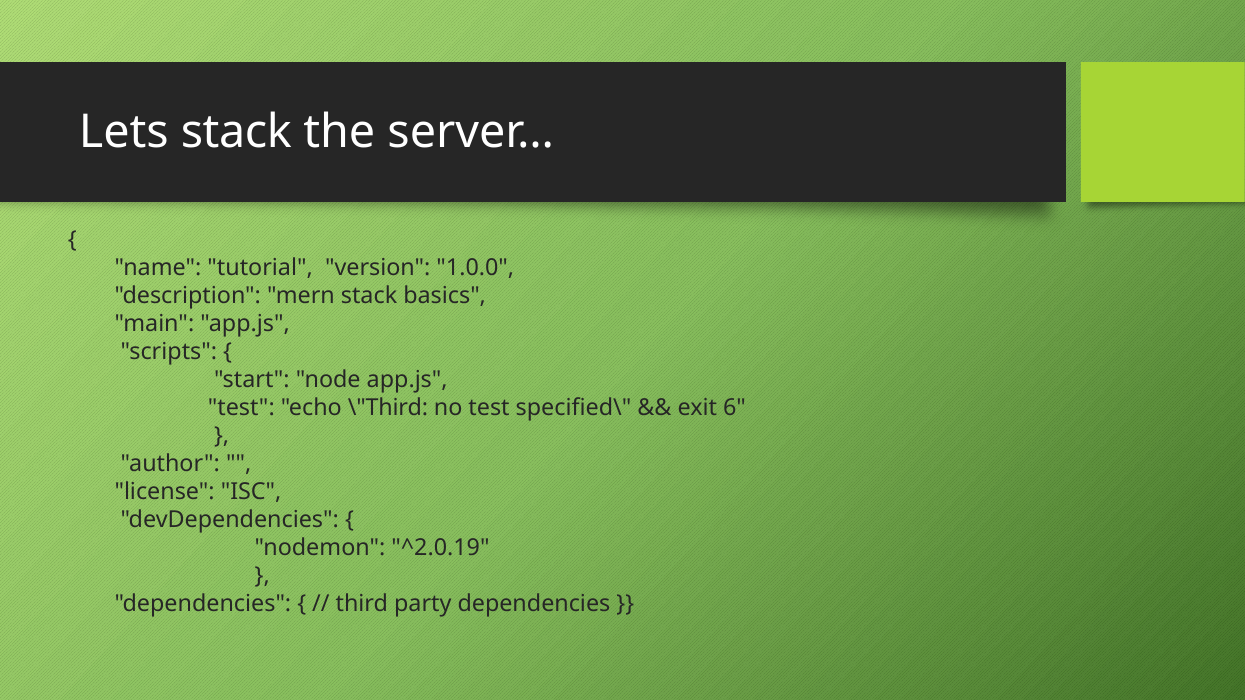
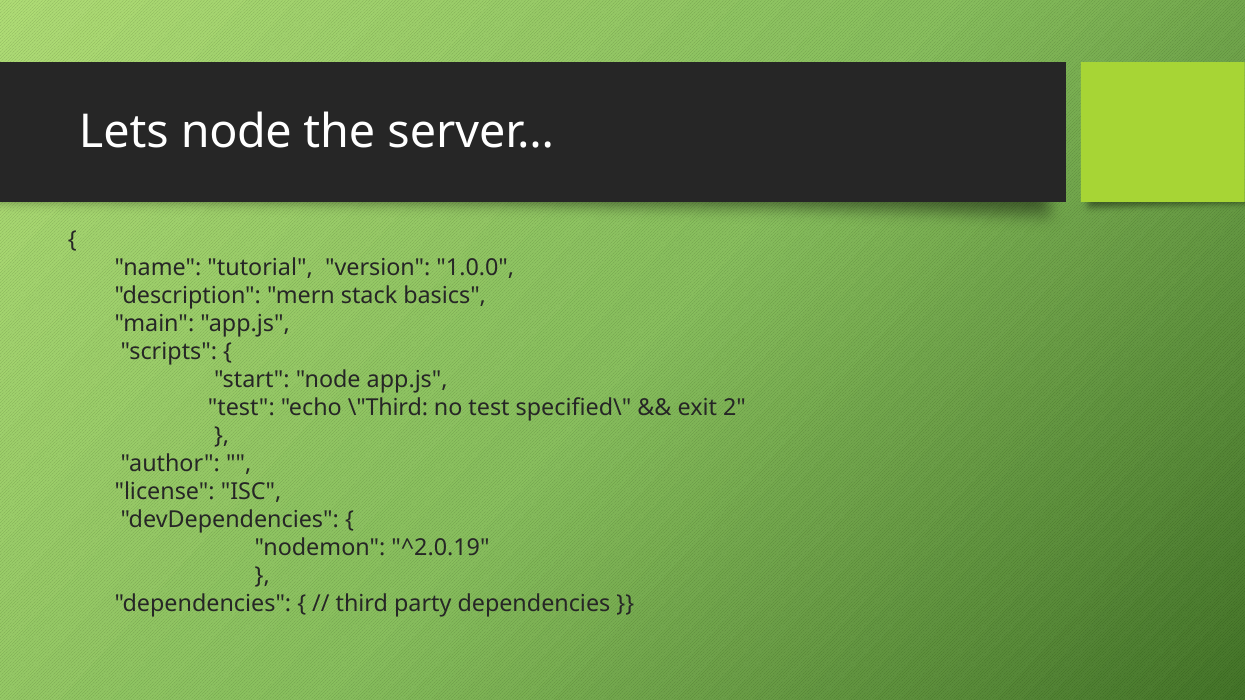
Lets stack: stack -> node
6: 6 -> 2
